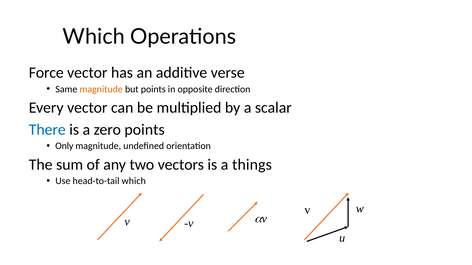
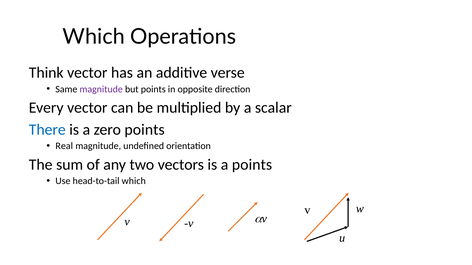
Force: Force -> Think
magnitude at (101, 89) colour: orange -> purple
Only: Only -> Real
a things: things -> points
